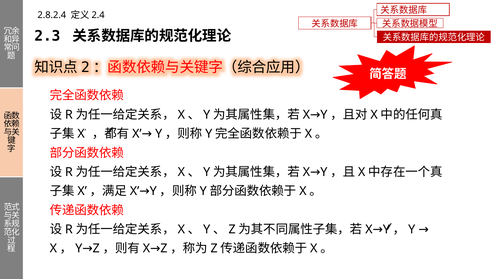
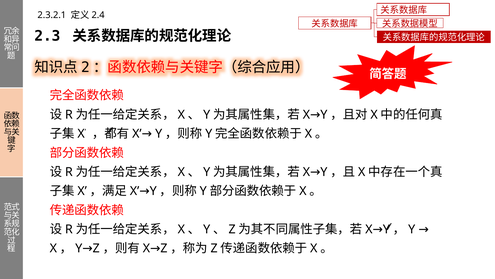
2.8.2.4: 2.8.2.4 -> 2.3.2.1
